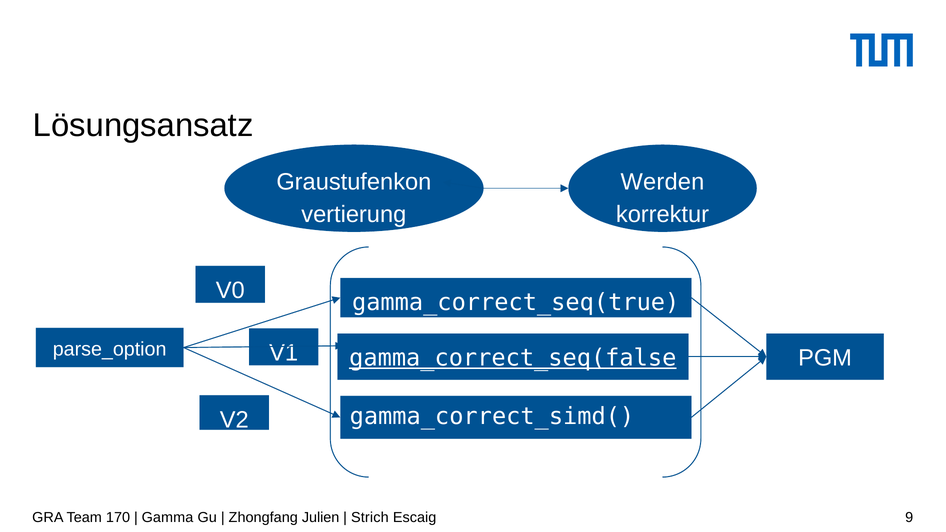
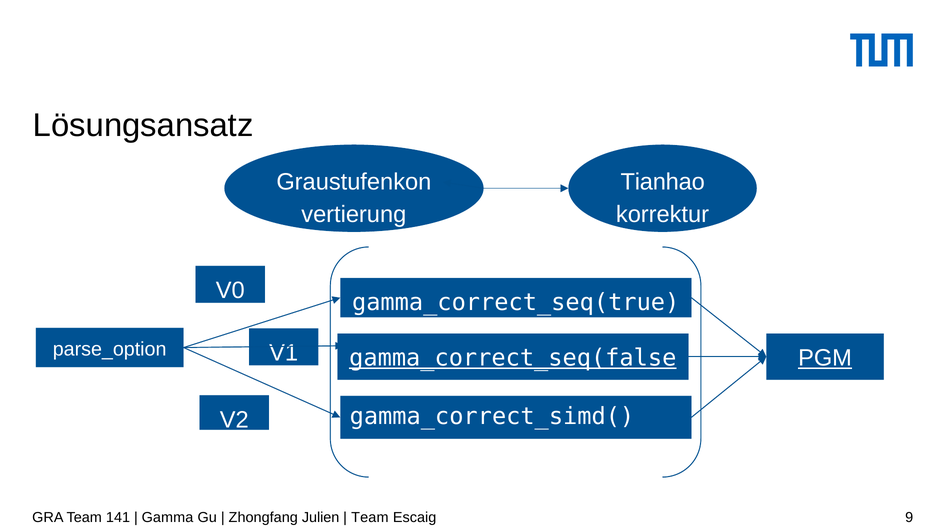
Werden: Werden -> Tianhao
PGM underline: none -> present
170: 170 -> 141
Strich at (370, 517): Strich -> Team
